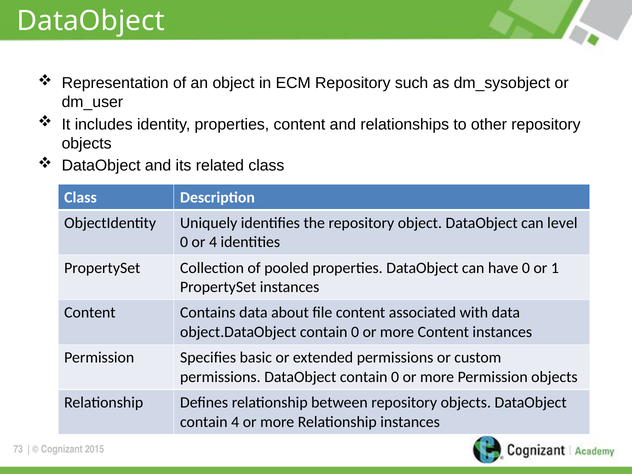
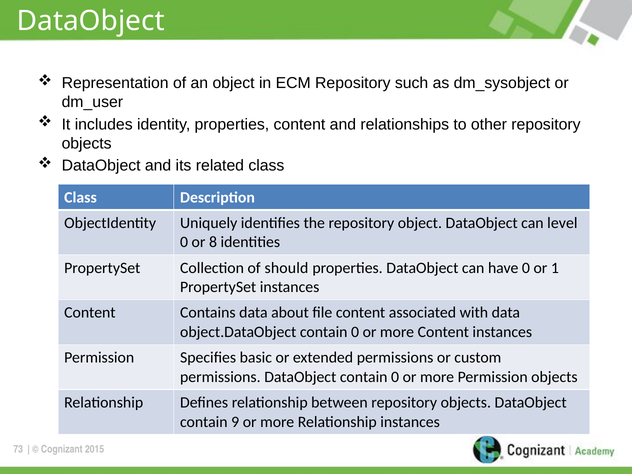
or 4: 4 -> 8
pooled: pooled -> should
contain 4: 4 -> 9
